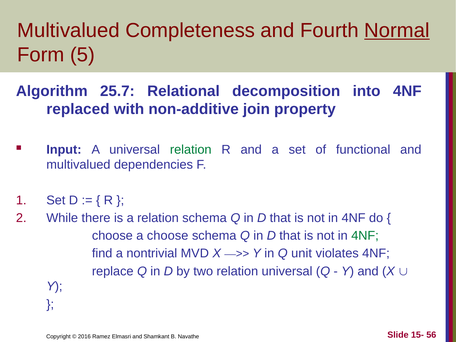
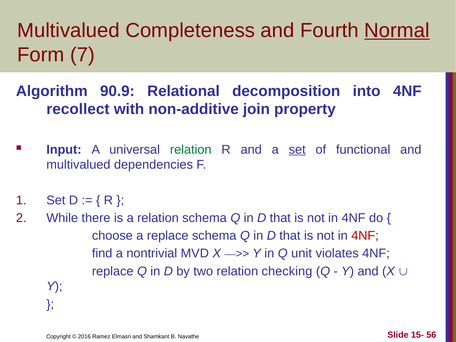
5: 5 -> 7
25.7: 25.7 -> 90.9
replaced: replaced -> recollect
set at (297, 150) underline: none -> present
a choose: choose -> replace
4NF at (365, 236) colour: green -> red
relation universal: universal -> checking
